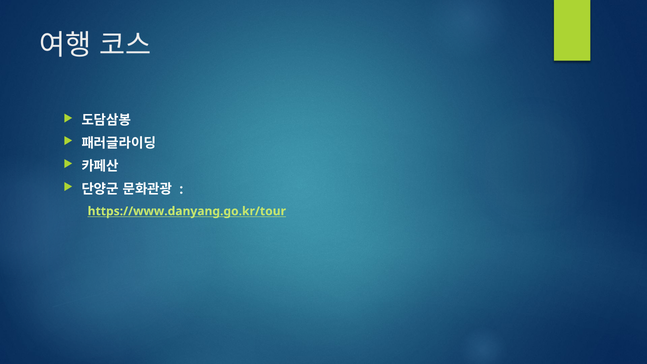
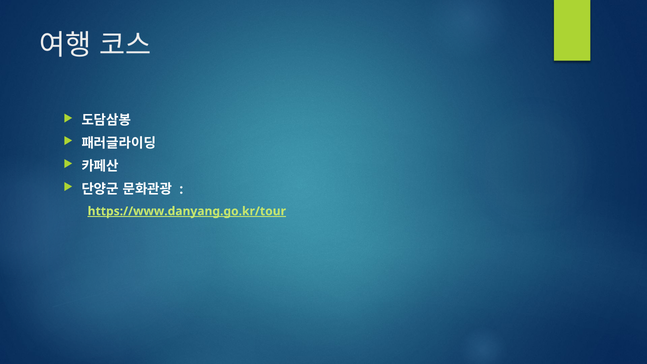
https://www.danyang.go.kr/tour underline: none -> present
